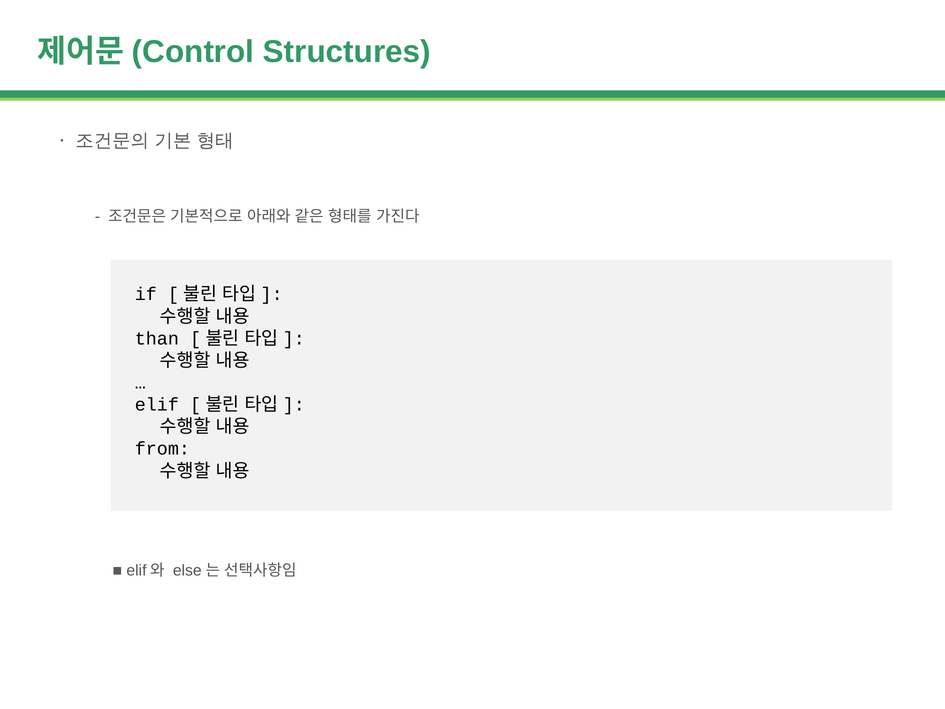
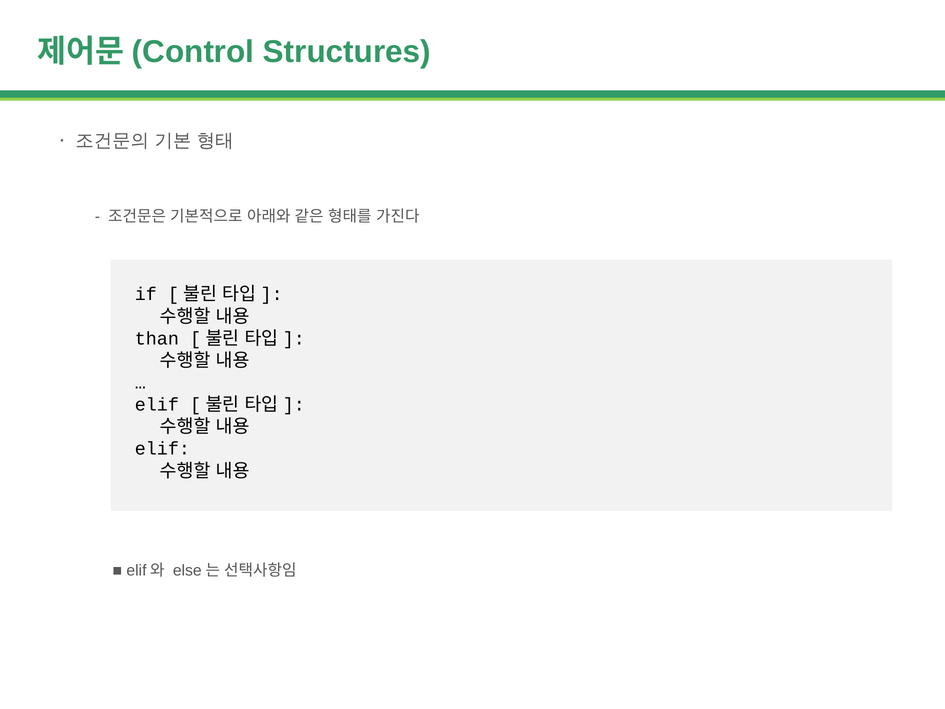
from at (162, 449): from -> elif
